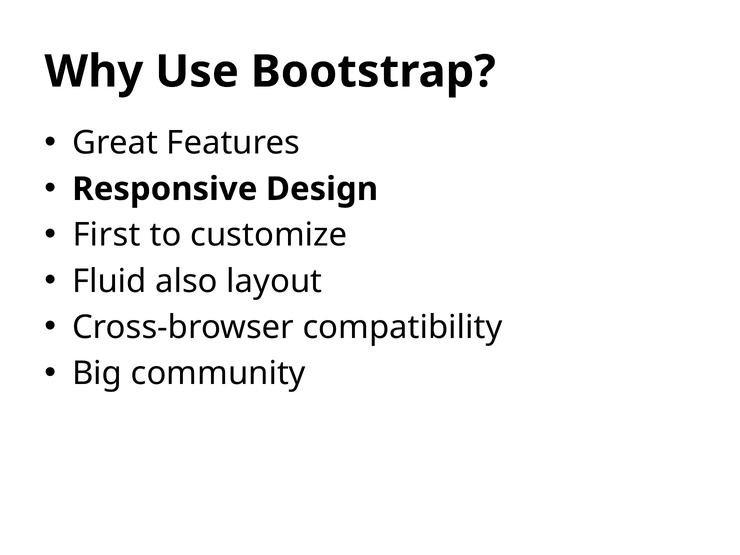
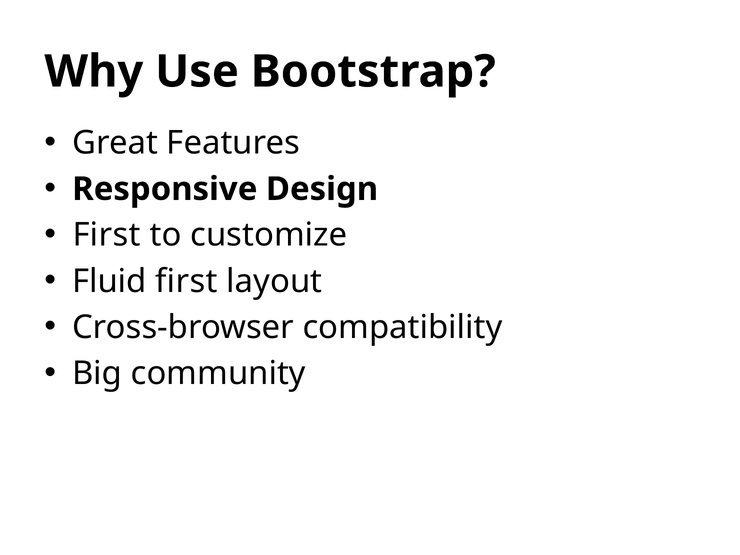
Fluid also: also -> first
